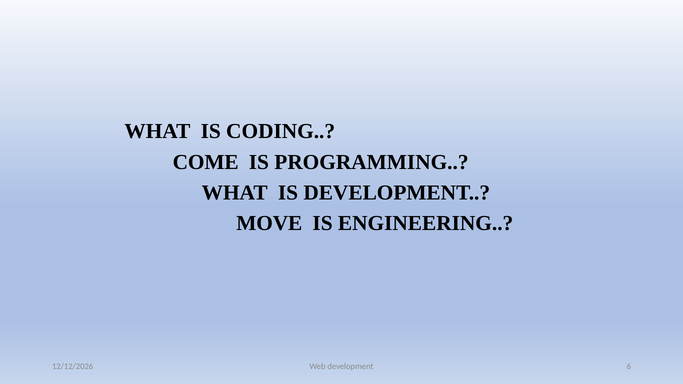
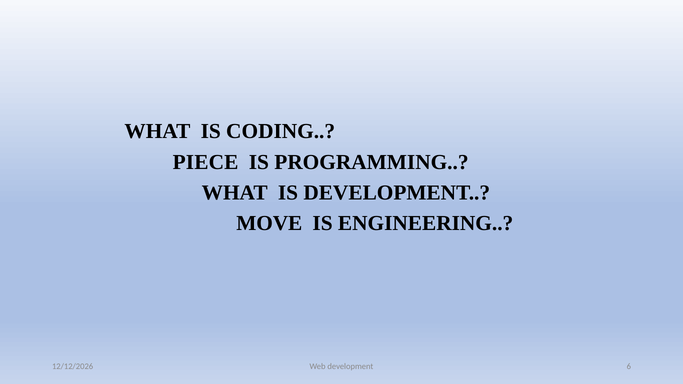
COME: COME -> PIECE
